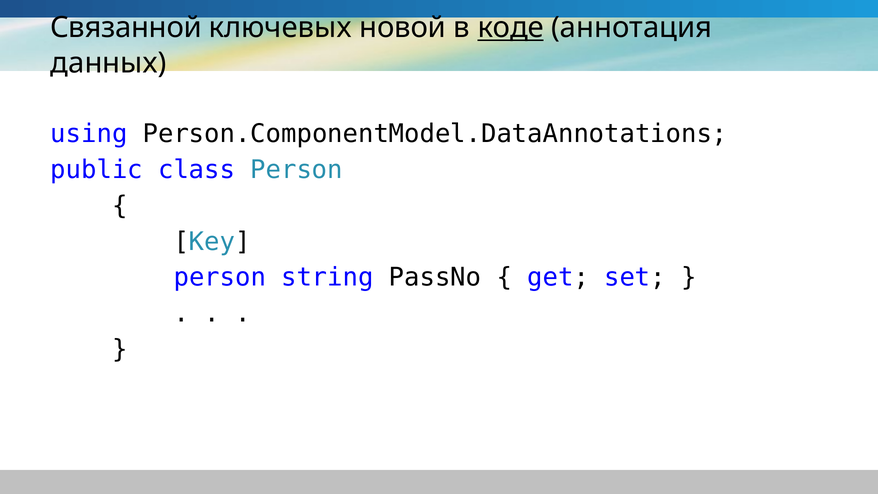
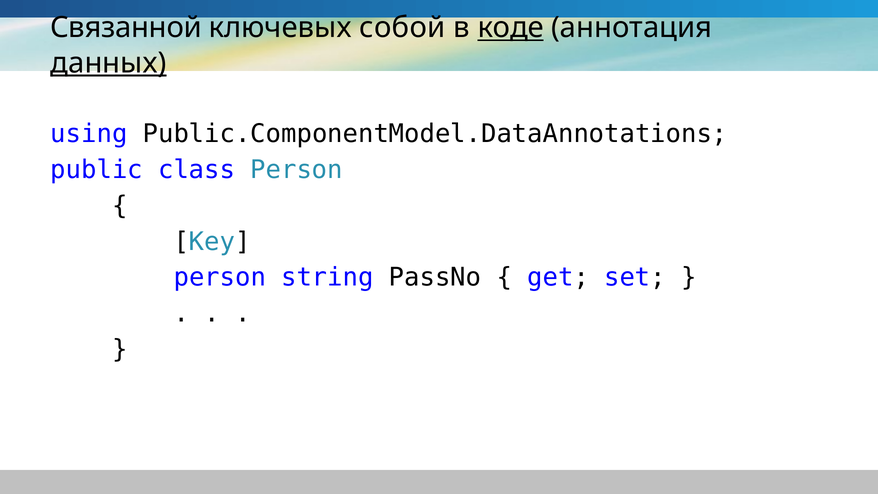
новой: новой -> собой
данных underline: none -> present
Person.ComponentModel.DataAnnotations: Person.ComponentModel.DataAnnotations -> Public.ComponentModel.DataAnnotations
